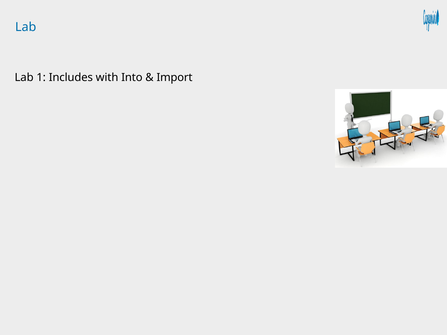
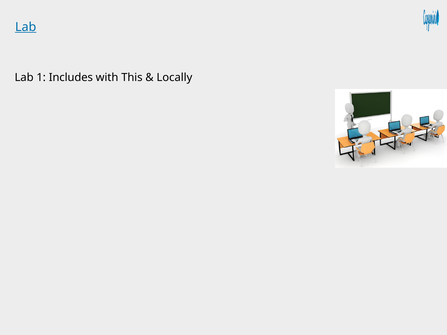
Lab at (26, 27) underline: none -> present
Into: Into -> This
Import: Import -> Locally
